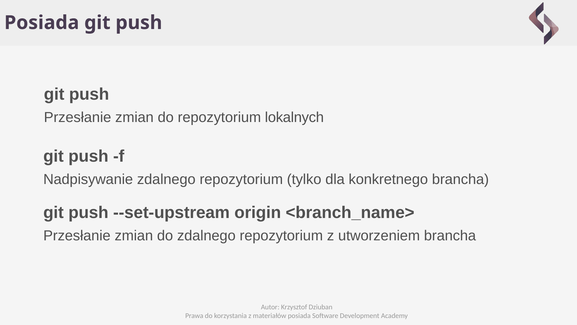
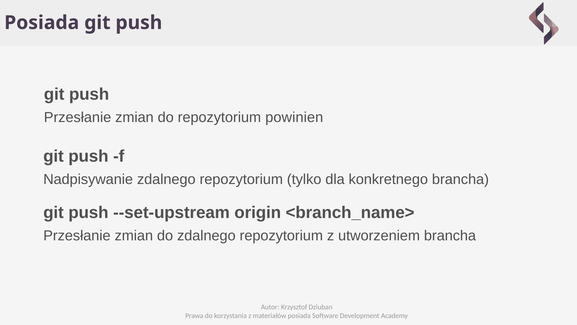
lokalnych: lokalnych -> powinien
